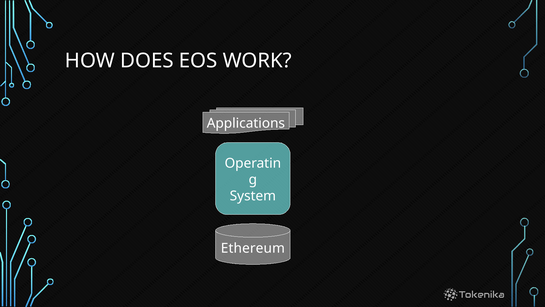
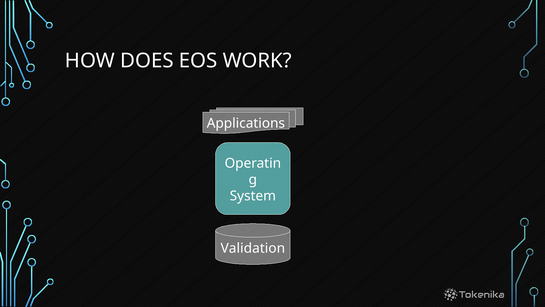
Ethereum: Ethereum -> Validation
